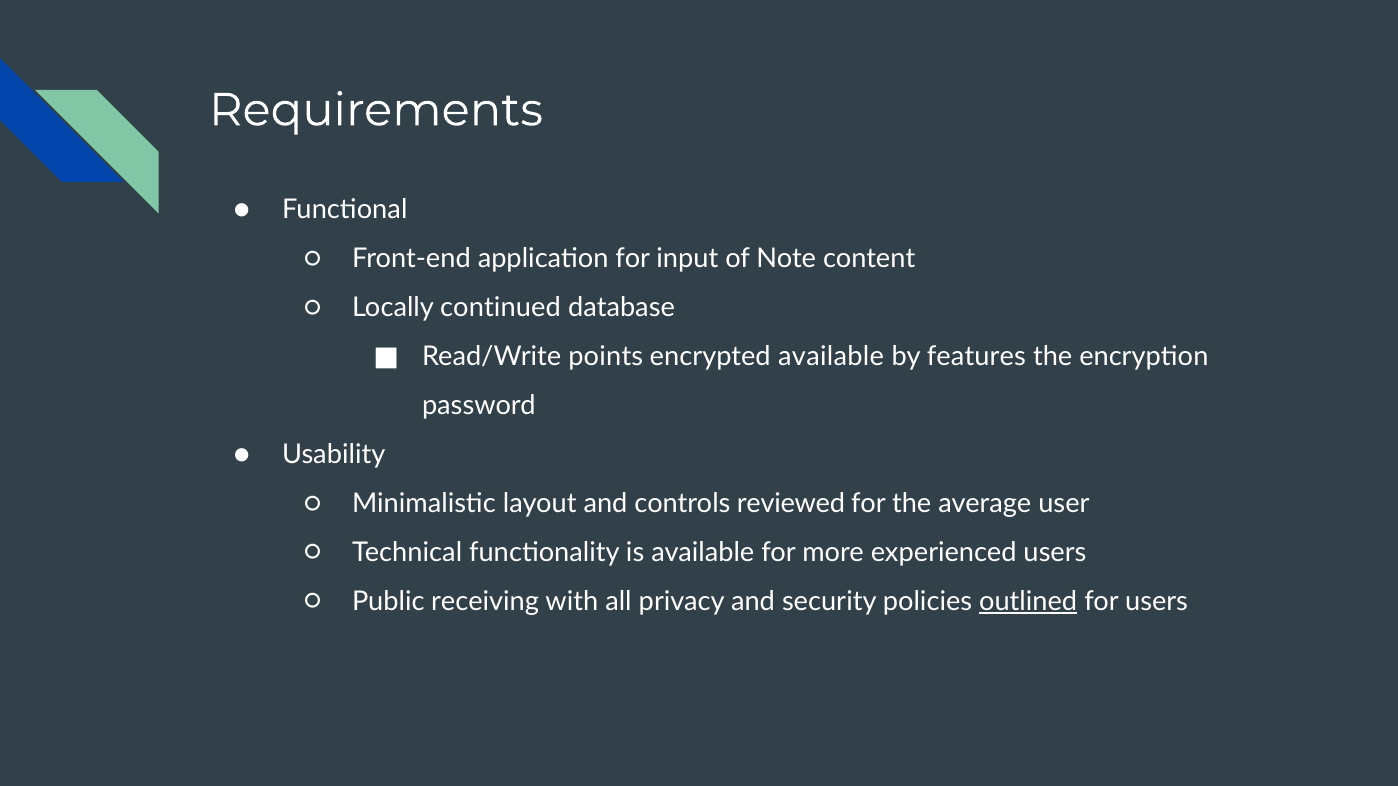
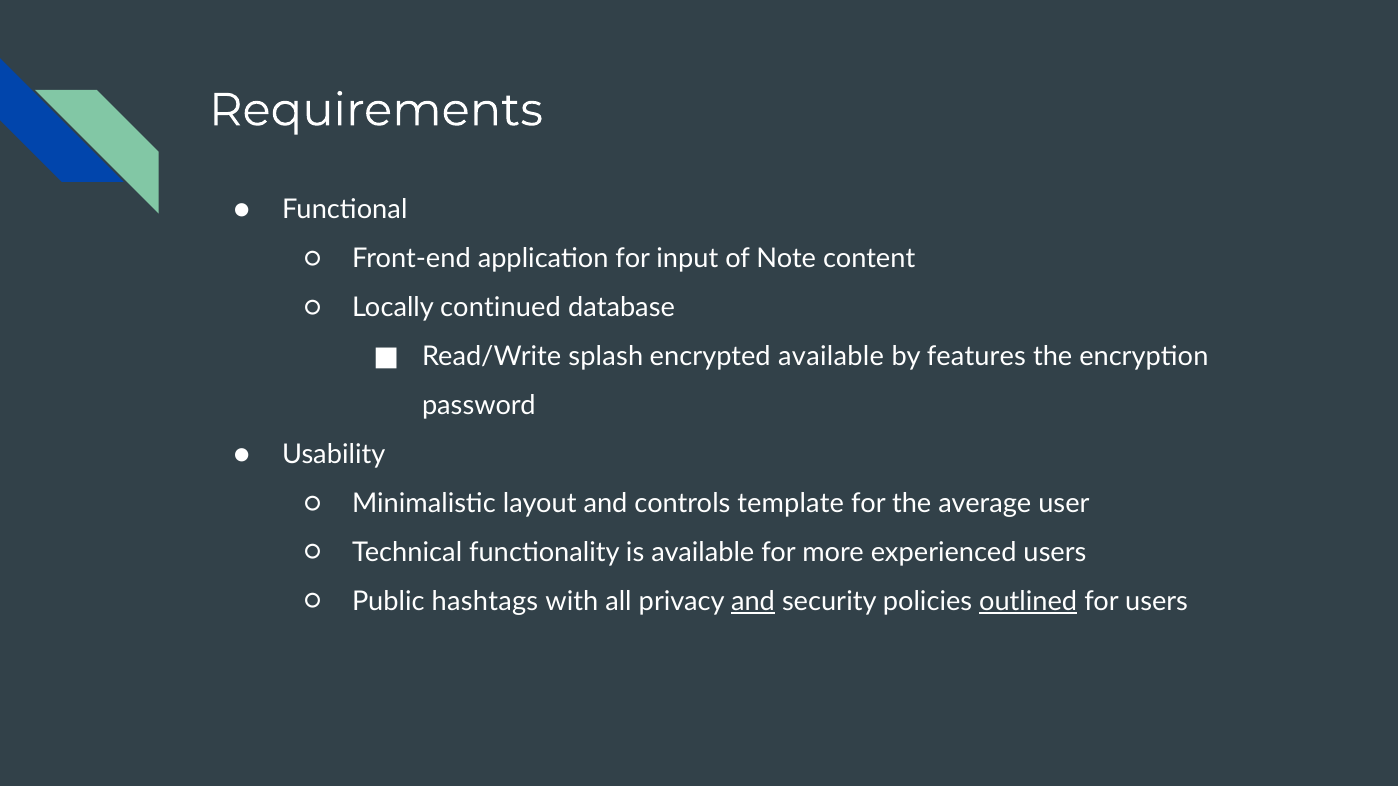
points: points -> splash
reviewed: reviewed -> template
receiving: receiving -> hashtags
and at (753, 602) underline: none -> present
